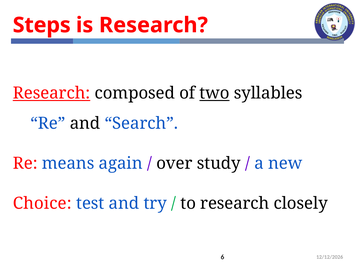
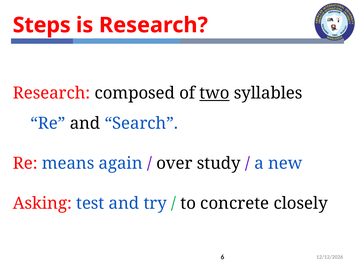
Research at (52, 93) underline: present -> none
Choice: Choice -> Asking
to research: research -> concrete
